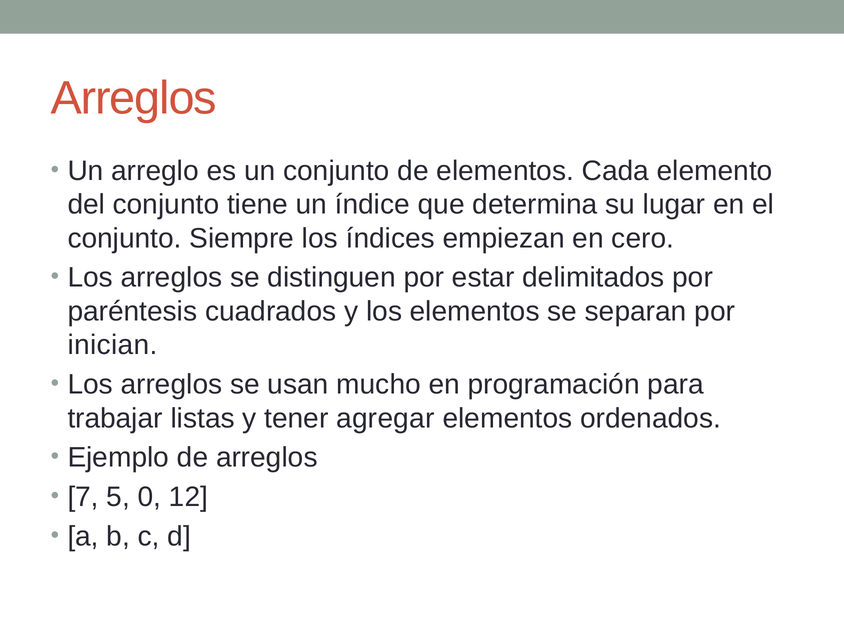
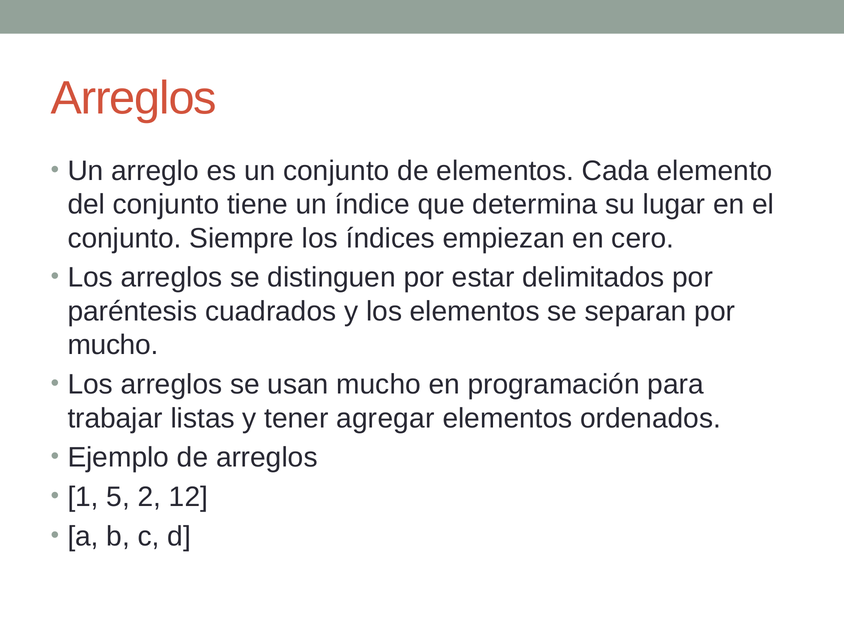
inician at (113, 345): inician -> mucho
7: 7 -> 1
0: 0 -> 2
